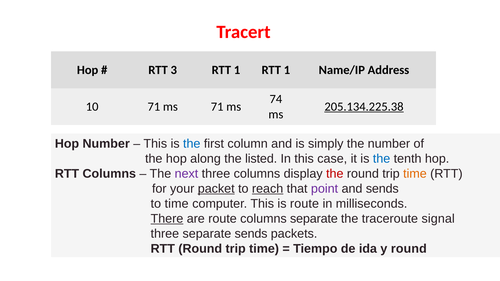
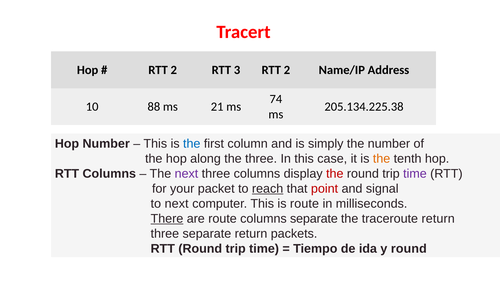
3 at (174, 70): 3 -> 2
1 at (237, 70): 1 -> 3
1 at (287, 70): 1 -> 2
10 71: 71 -> 88
ms 71: 71 -> 21
205.134.225.38 underline: present -> none
the listed: listed -> three
the at (382, 159) colour: blue -> orange
time at (415, 174) colour: orange -> purple
packet underline: present -> none
point colour: purple -> red
and sends: sends -> signal
to time: time -> next
traceroute signal: signal -> return
separate sends: sends -> return
